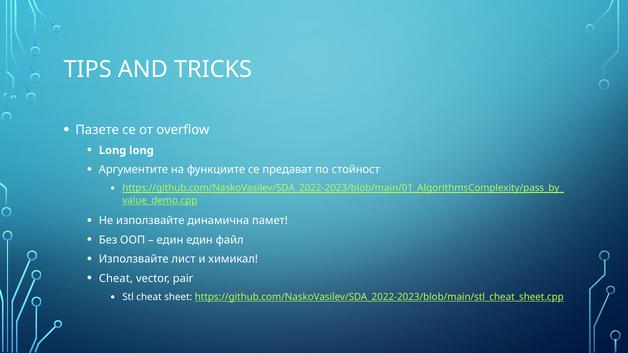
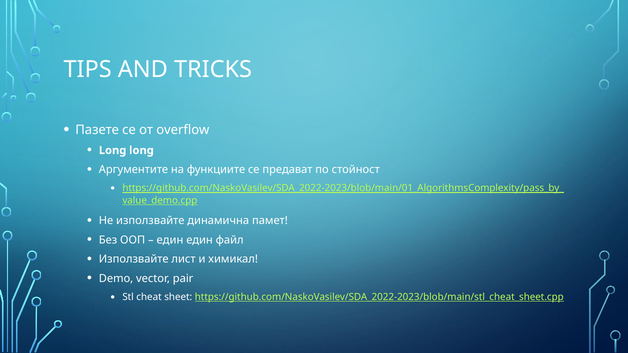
Cheat at (116, 279): Cheat -> Demo
